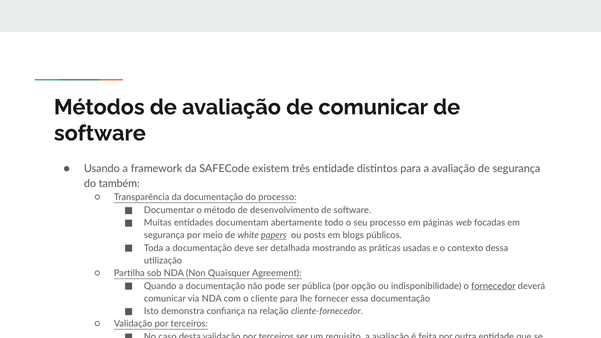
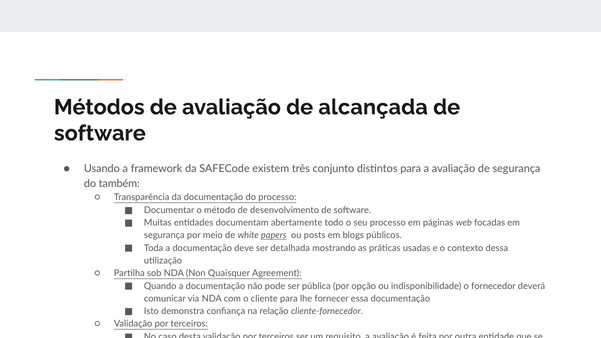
de comunicar: comunicar -> alcançada
três entidade: entidade -> conjunto
fornecedor underline: present -> none
